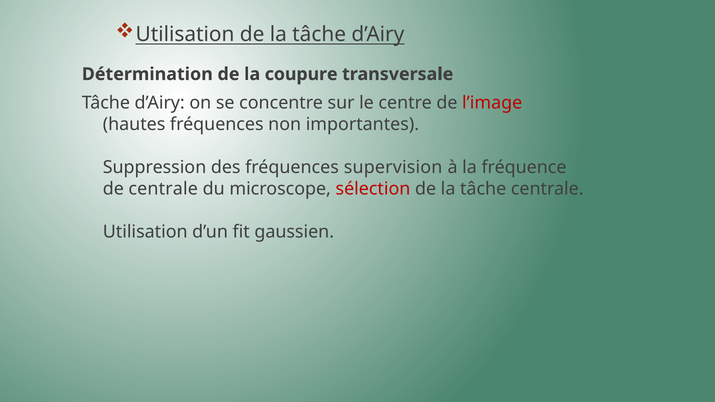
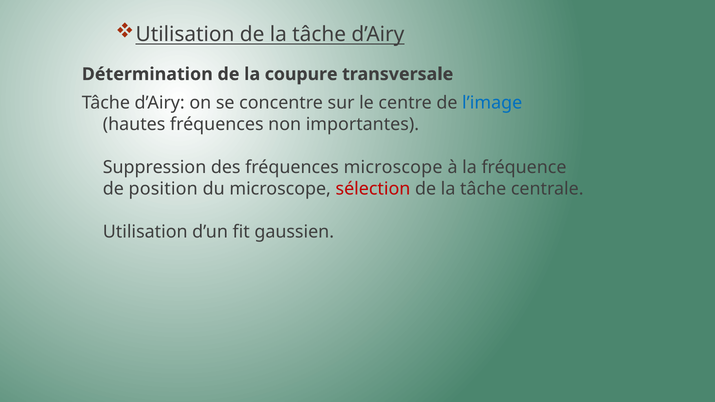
l’image colour: red -> blue
fréquences supervision: supervision -> microscope
de centrale: centrale -> position
